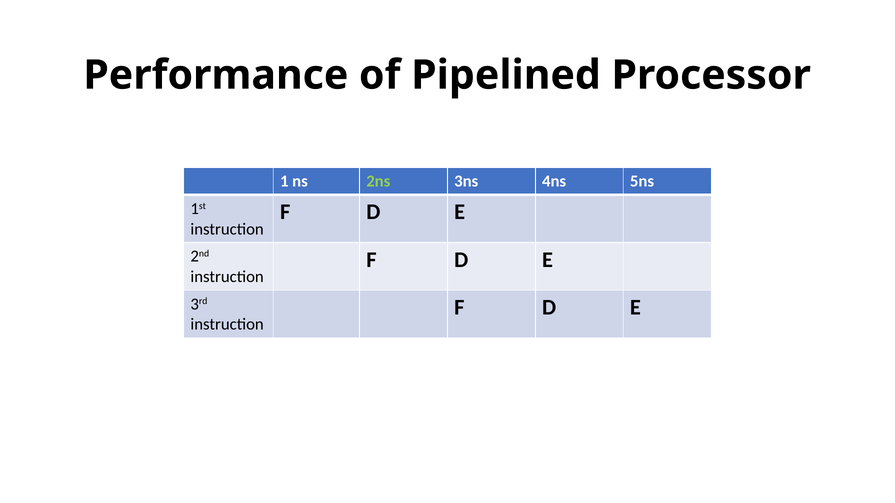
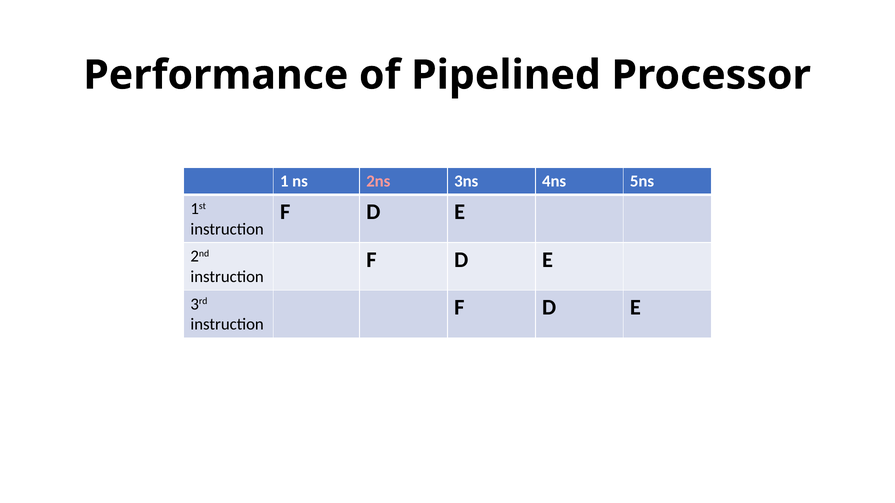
2ns colour: light green -> pink
